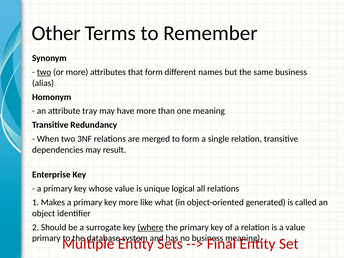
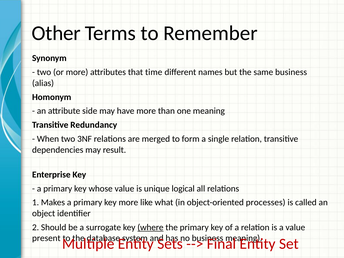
two at (44, 72) underline: present -> none
that form: form -> time
tray: tray -> side
generated: generated -> processes
primary at (46, 238): primary -> present
